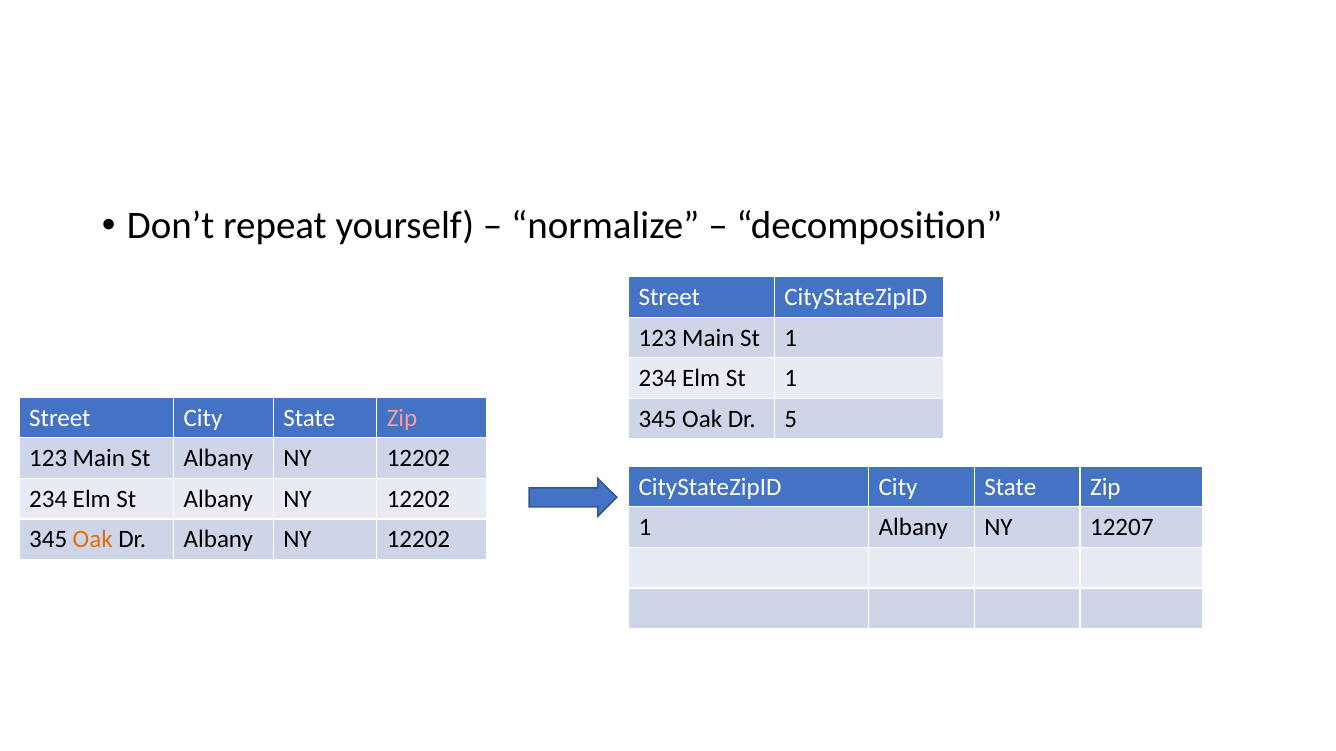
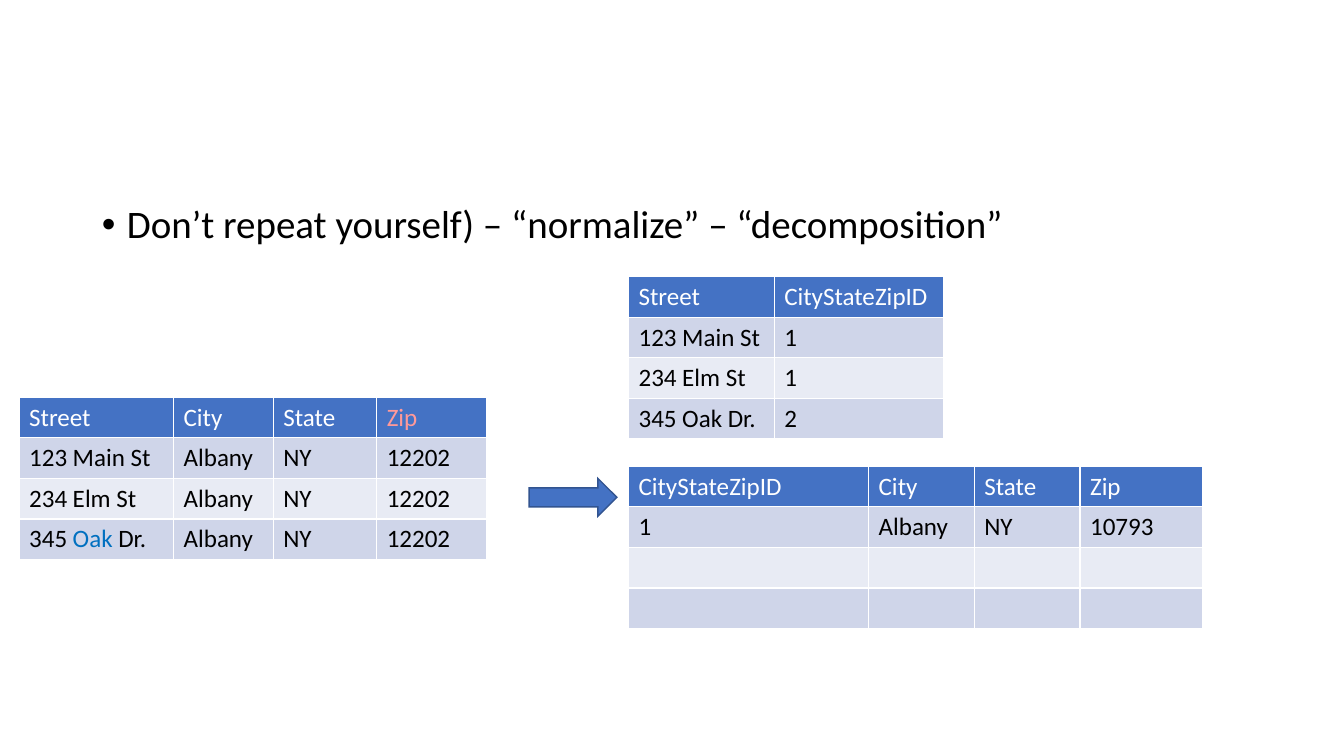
5: 5 -> 2
12207: 12207 -> 10793
Oak at (93, 540) colour: orange -> blue
